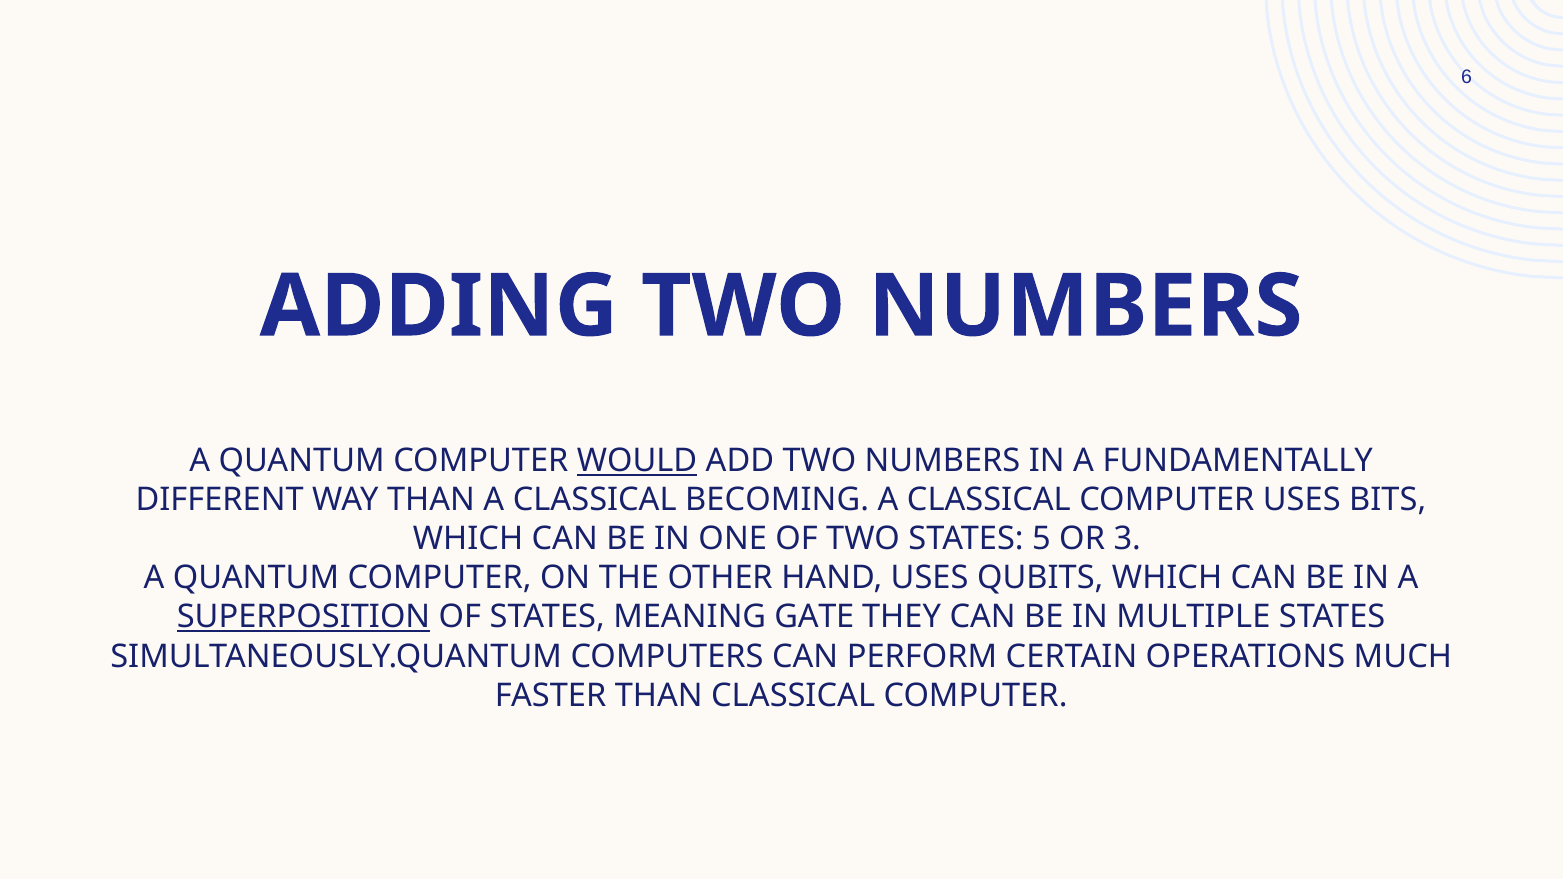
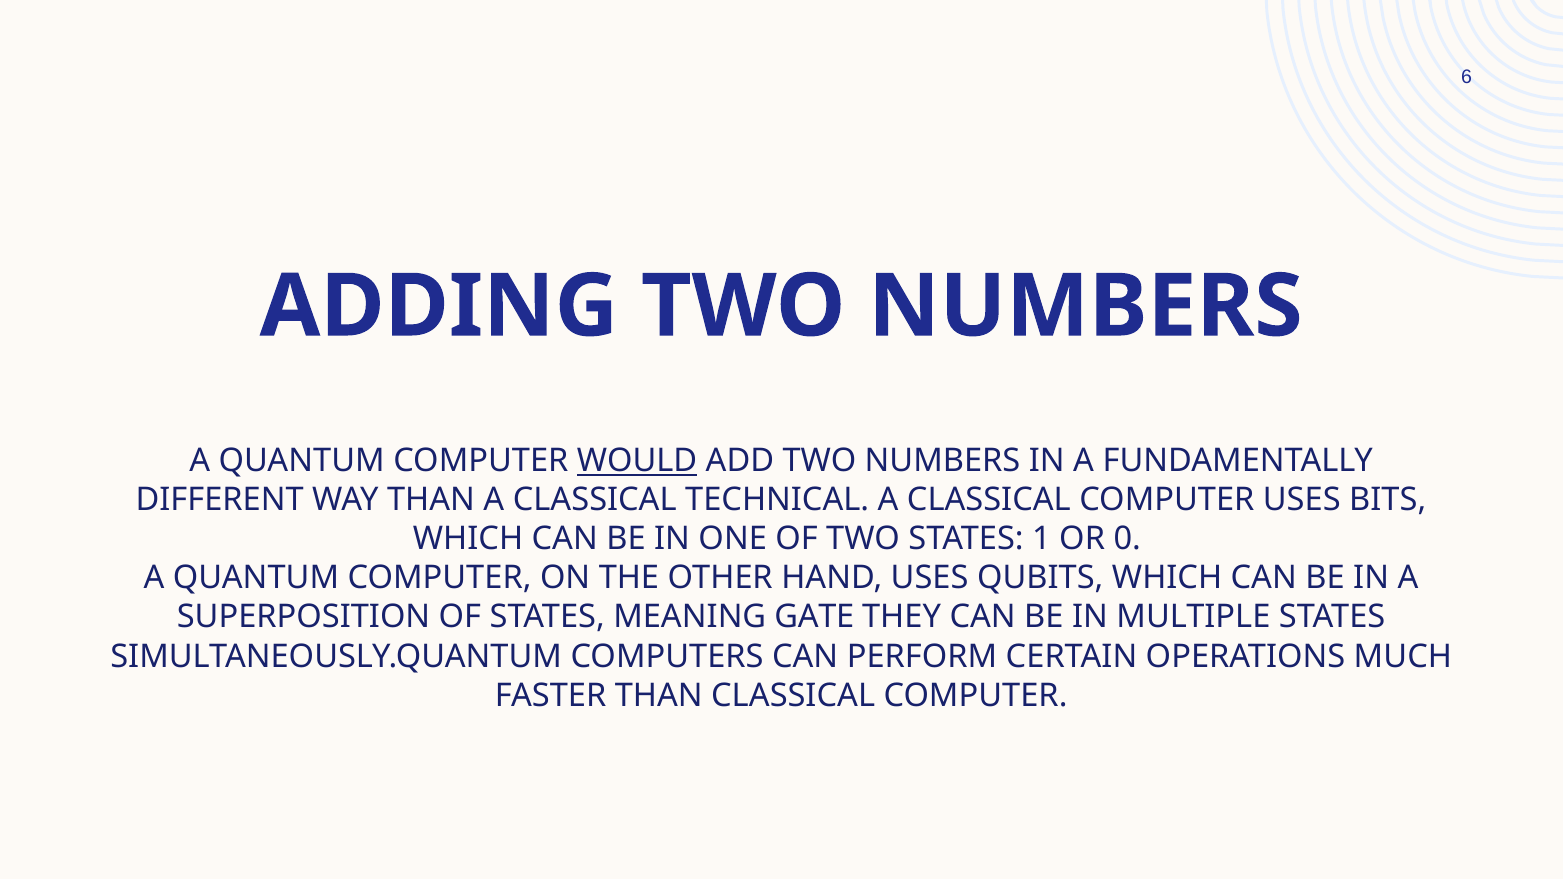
BECOMING: BECOMING -> TECHNICAL
5: 5 -> 1
3: 3 -> 0
SUPERPOSITION underline: present -> none
